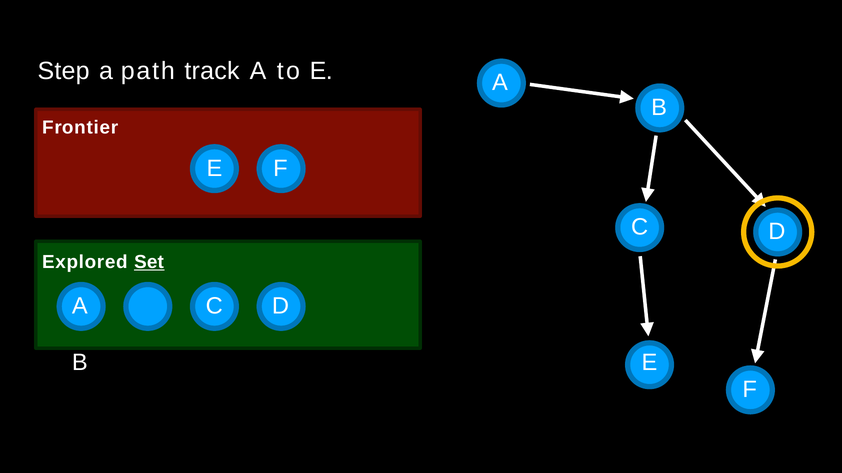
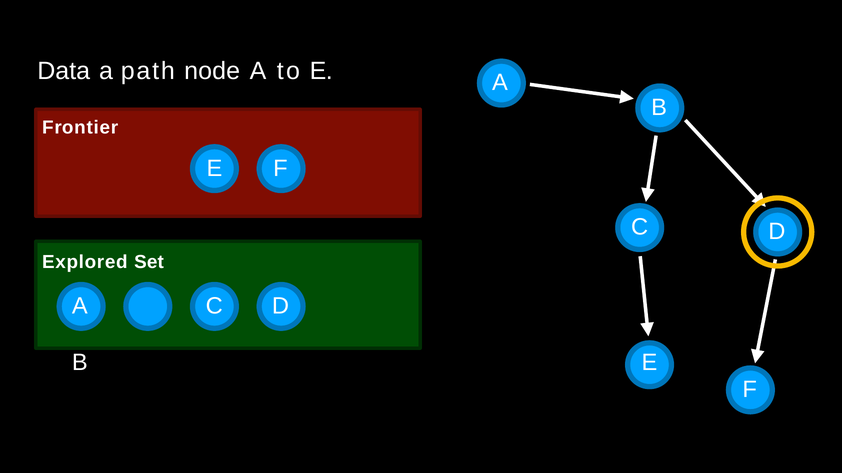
Step: Step -> Data
track: track -> node
Set underline: present -> none
